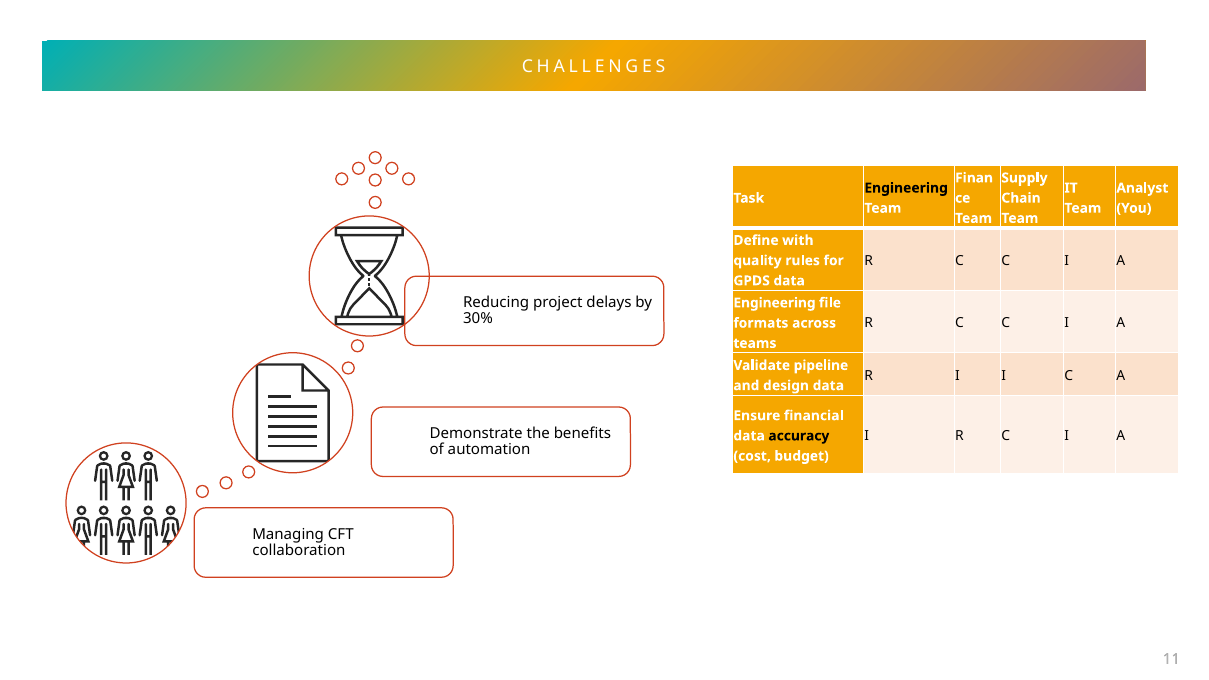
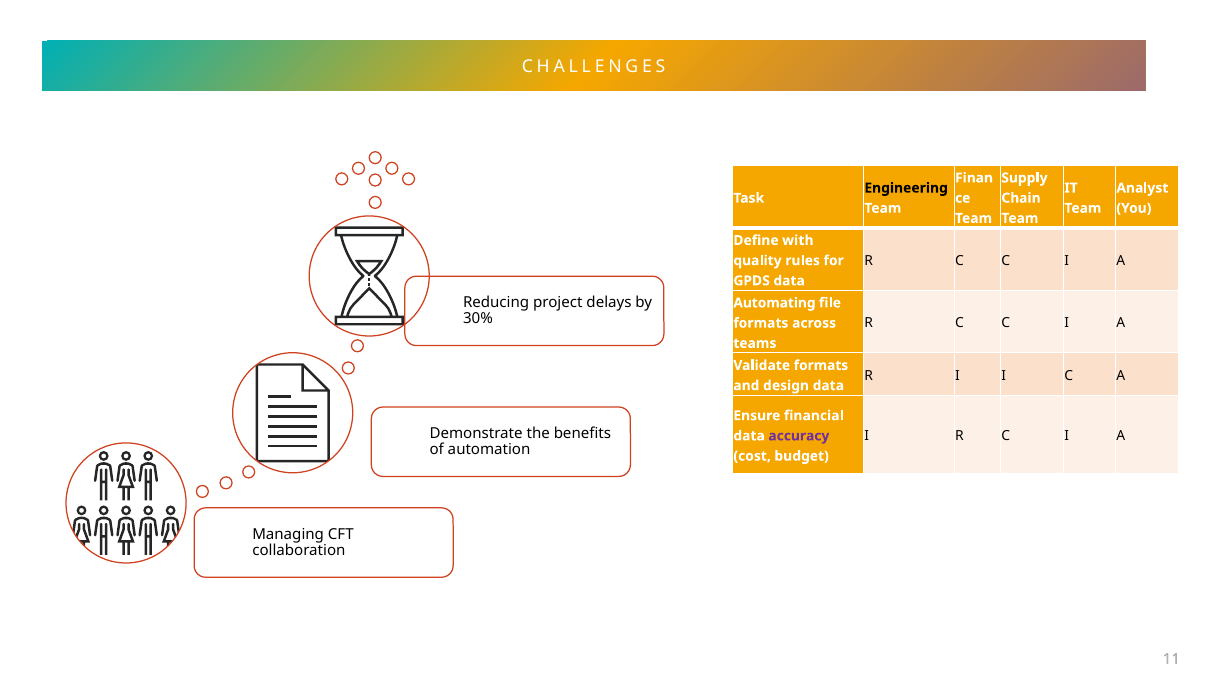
Engineering at (774, 303): Engineering -> Automating
Validate pipeline: pipeline -> formats
accuracy colour: black -> purple
